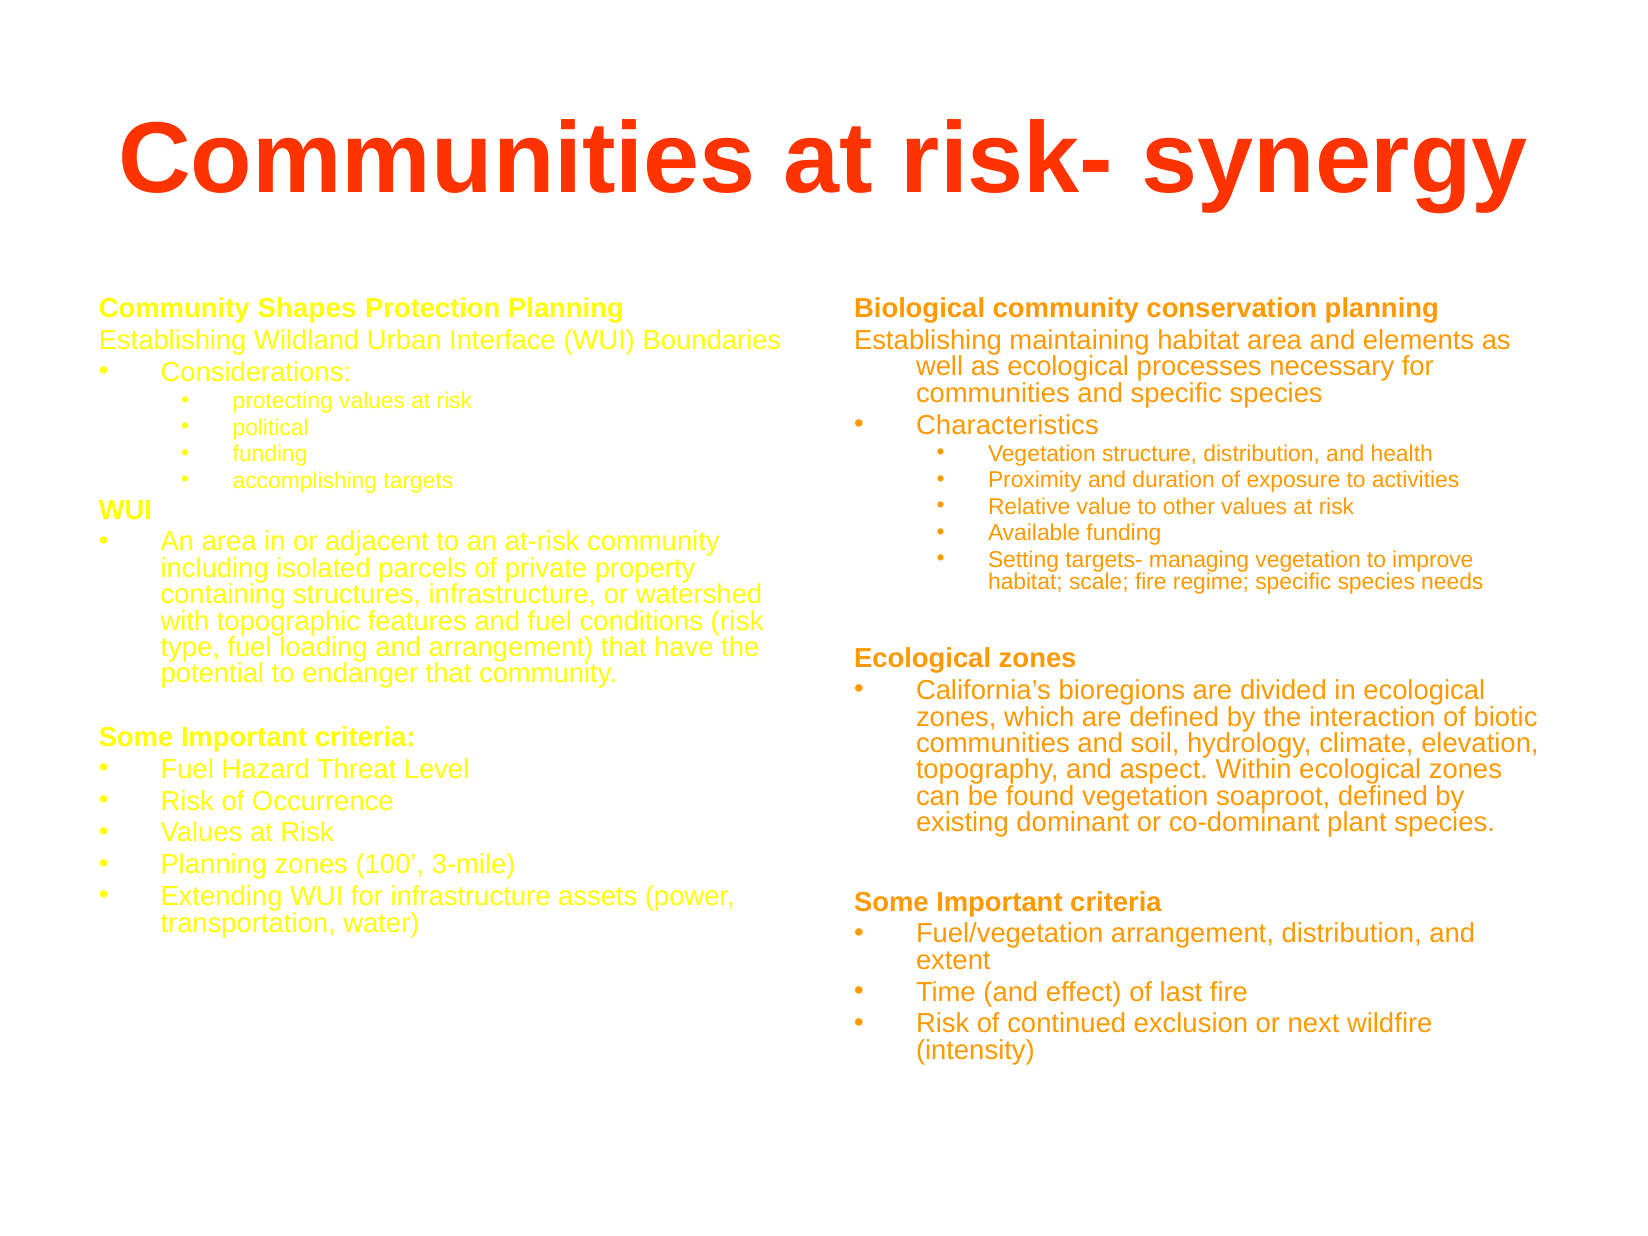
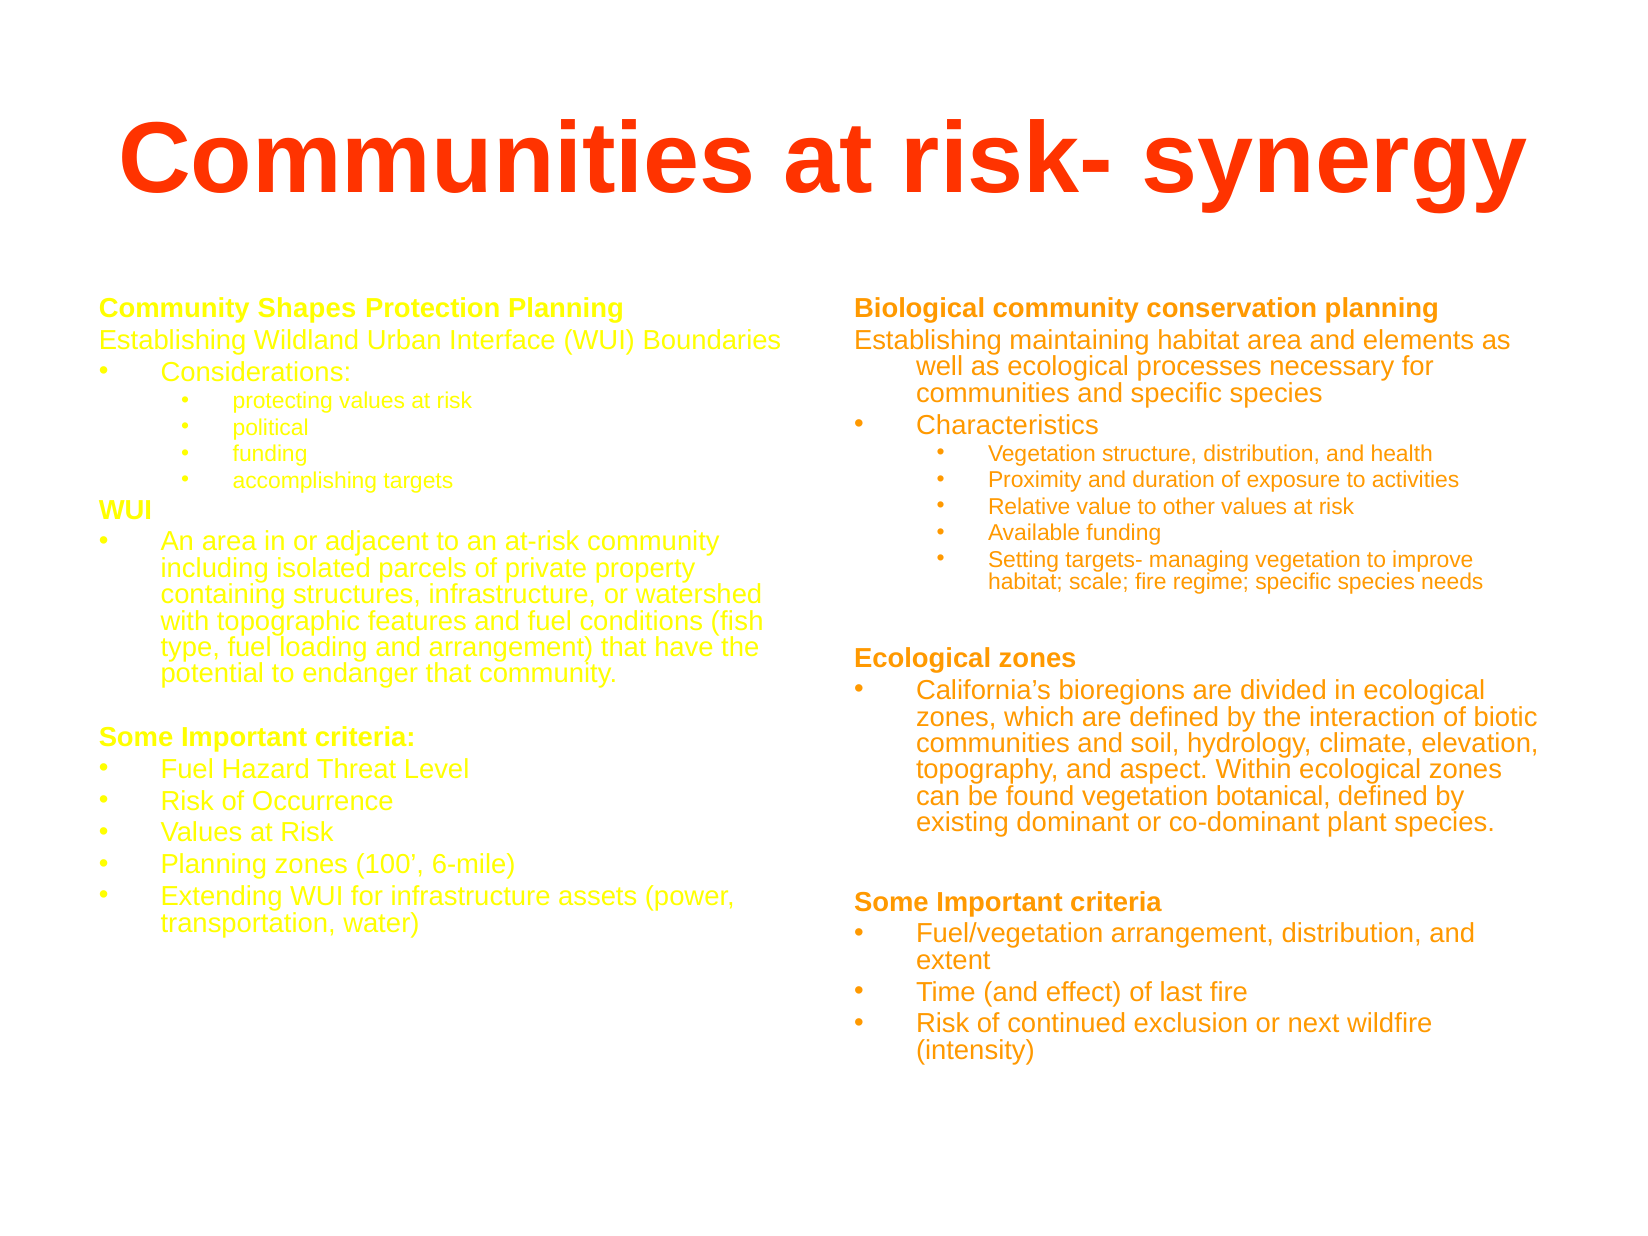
conditions risk: risk -> fish
soaproot: soaproot -> botanical
3-mile: 3-mile -> 6-mile
